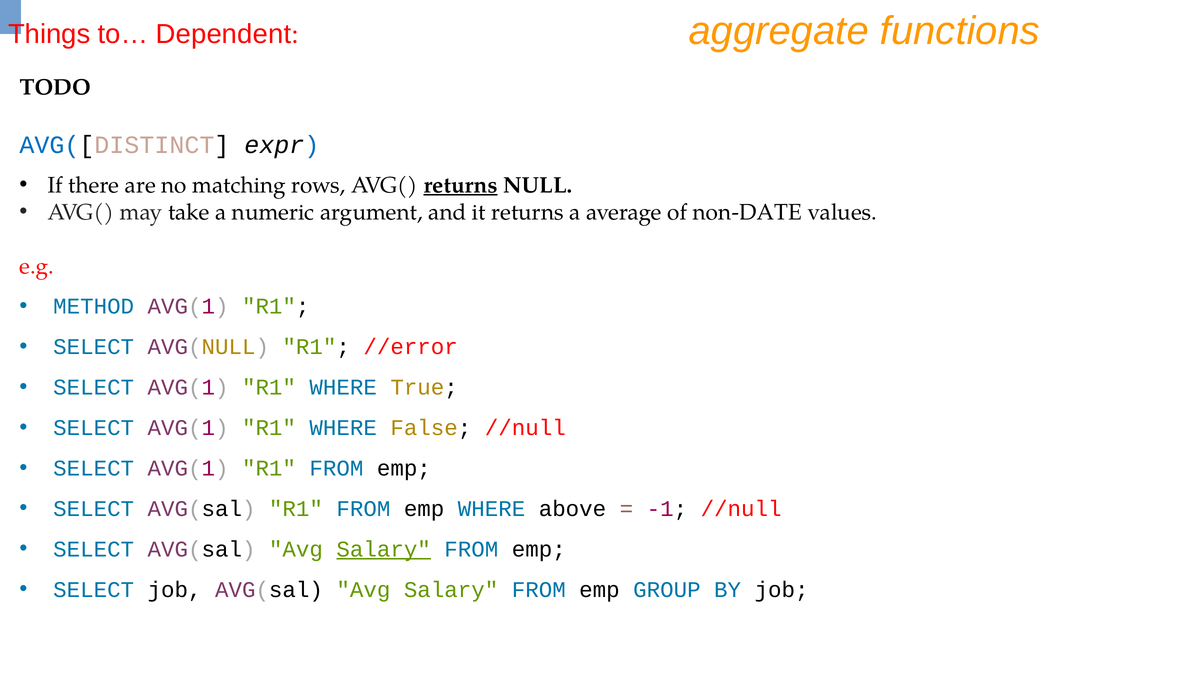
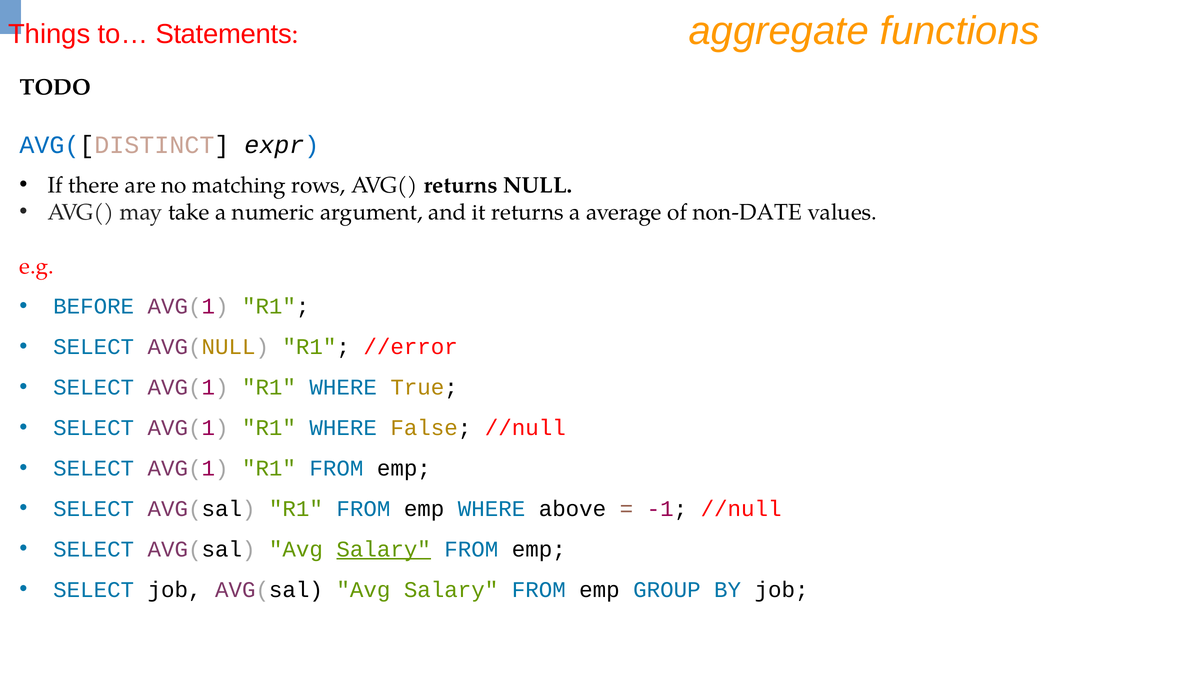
Dependent: Dependent -> Statements
returns at (461, 185) underline: present -> none
METHOD: METHOD -> BEFORE
